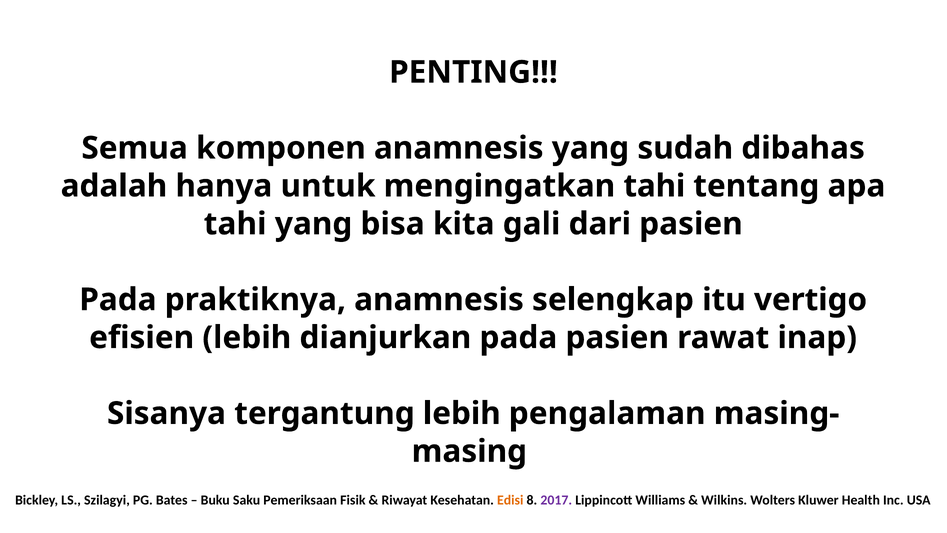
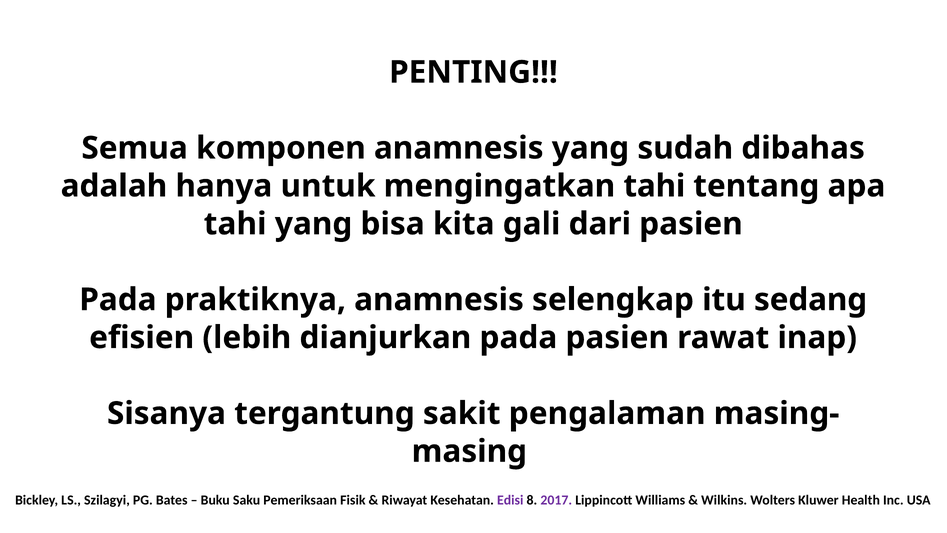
vertigo: vertigo -> sedang
tergantung lebih: lebih -> sakit
Edisi colour: orange -> purple
